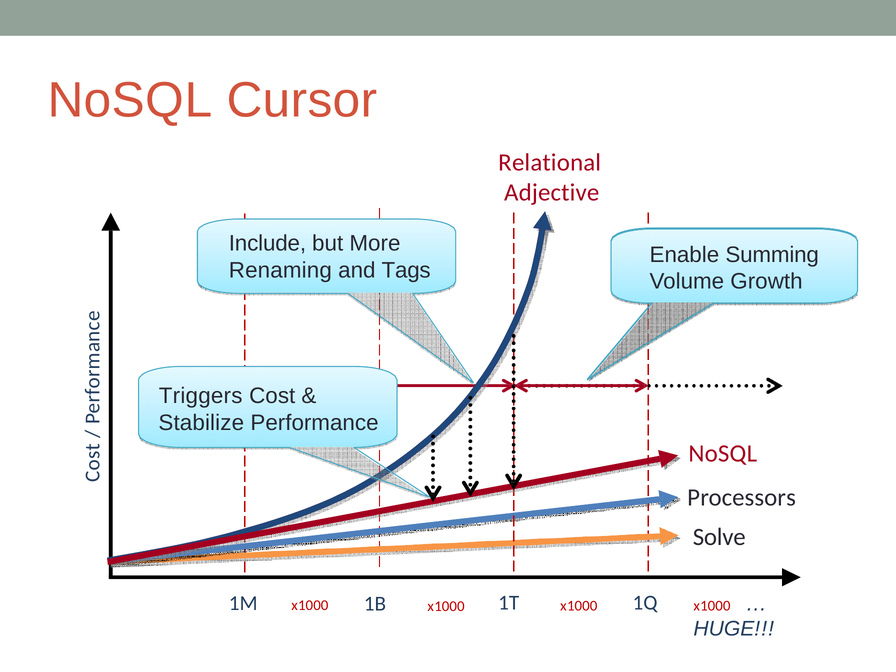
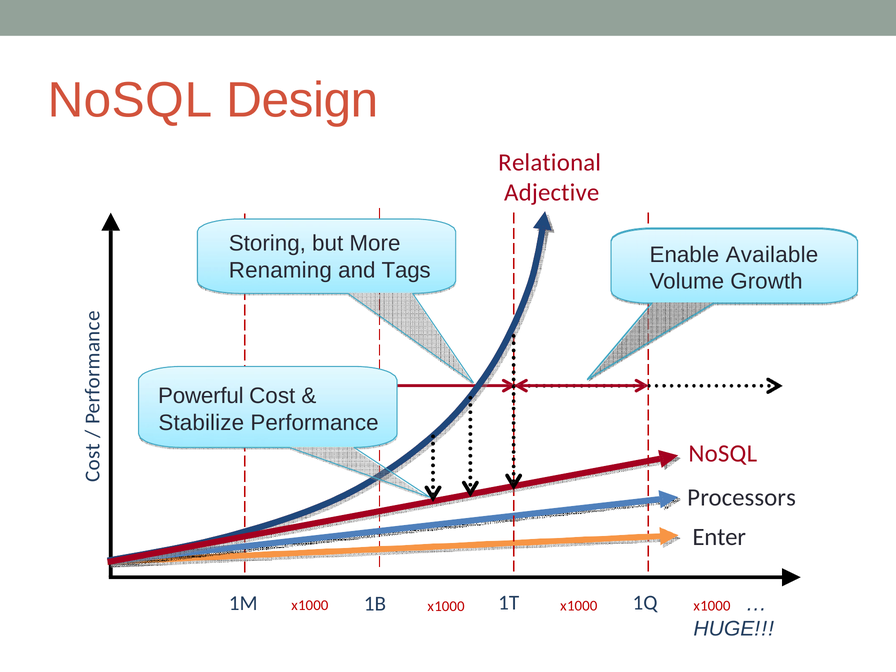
Cursor: Cursor -> Design
Include: Include -> Storing
Summing: Summing -> Available
Triggers: Triggers -> Powerful
Solve: Solve -> Enter
